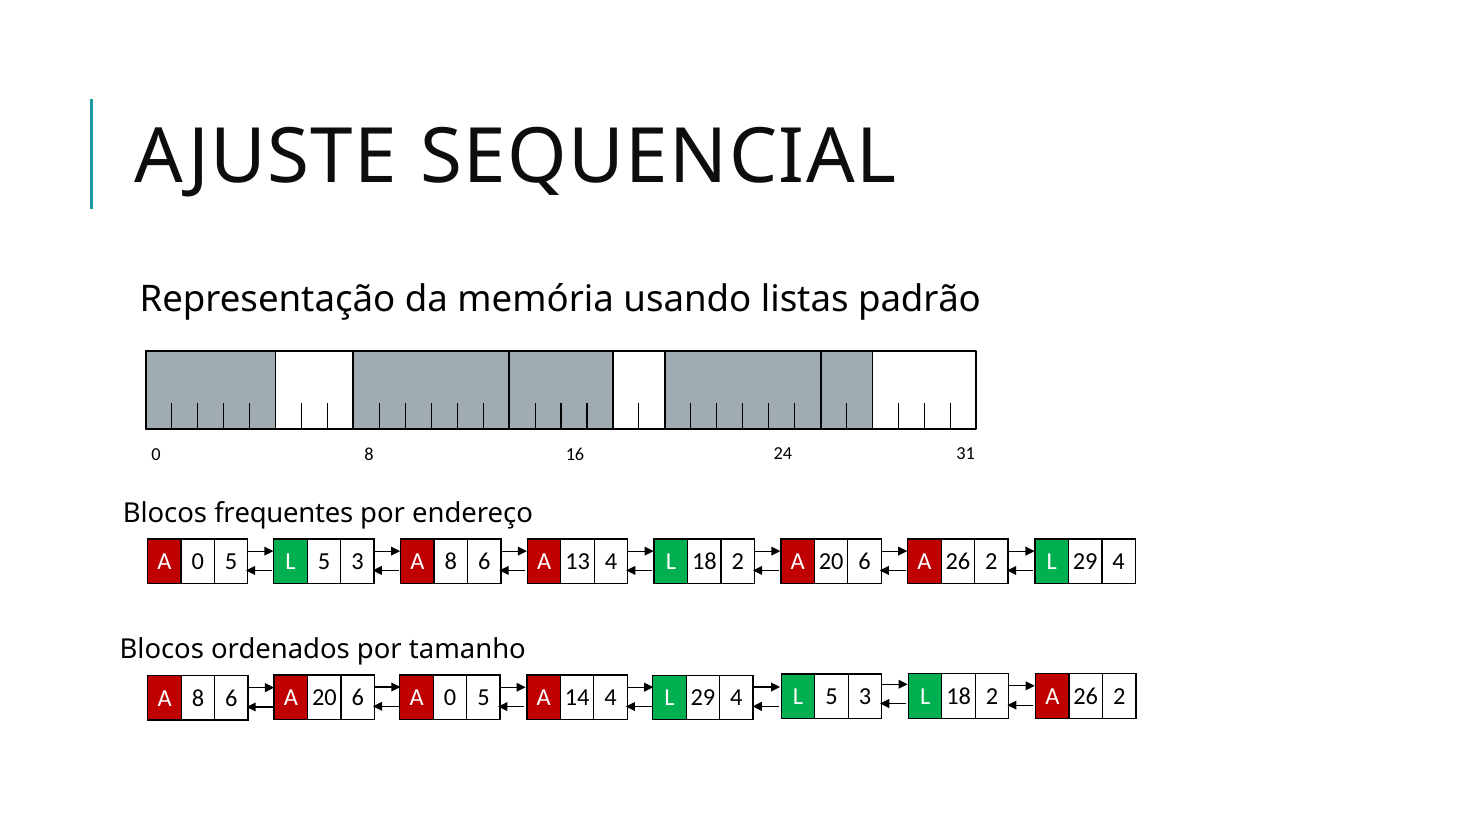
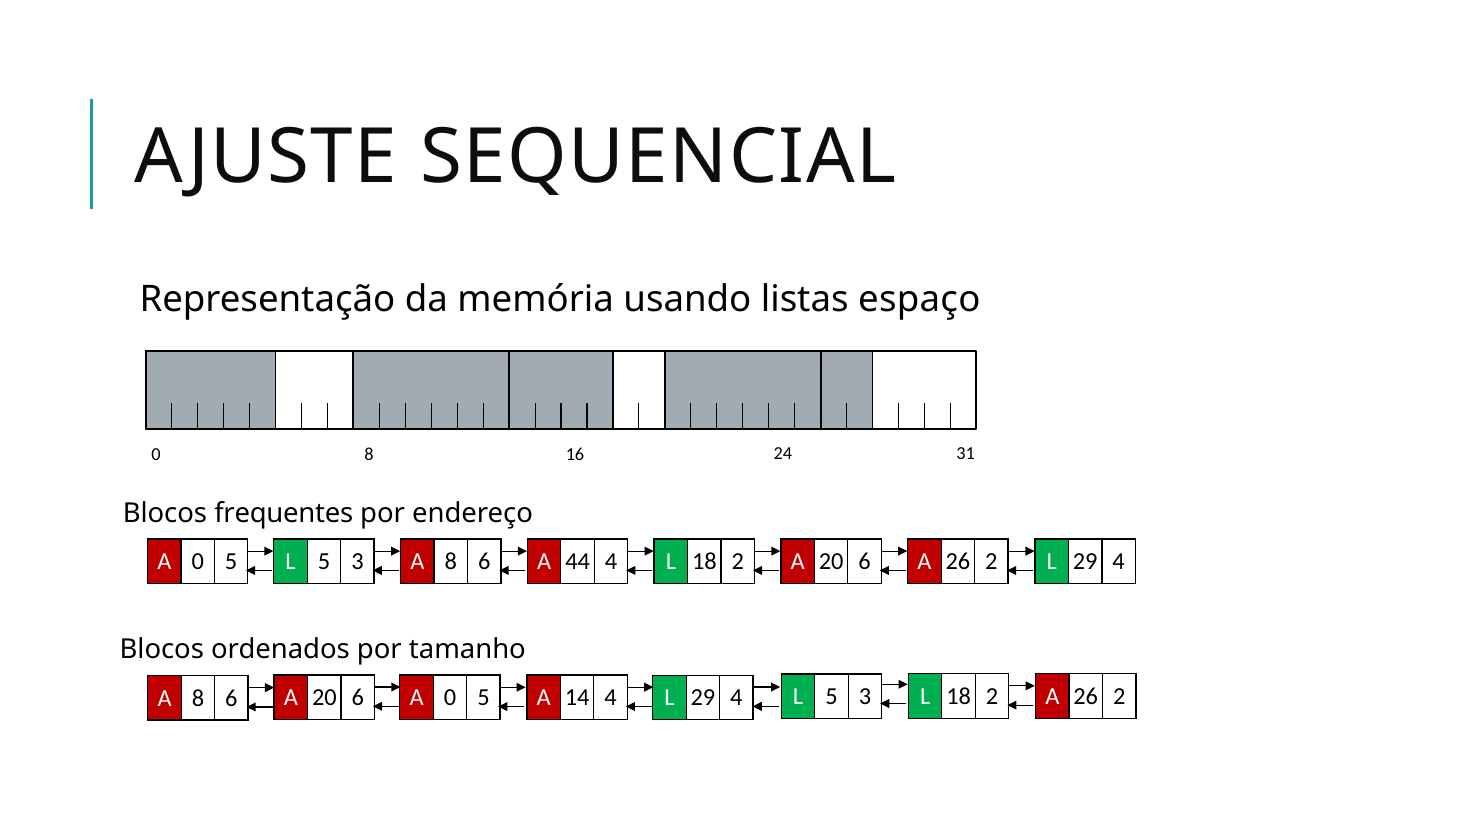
padrão: padrão -> espaço
13: 13 -> 44
